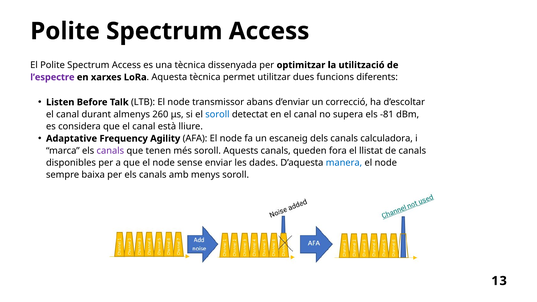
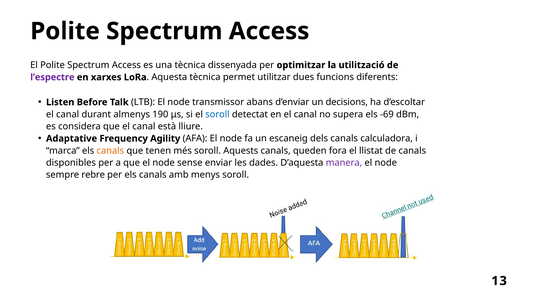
correcció: correcció -> decisions
260: 260 -> 190
-81: -81 -> -69
canals at (110, 151) colour: purple -> orange
manera colour: blue -> purple
baixa: baixa -> rebre
